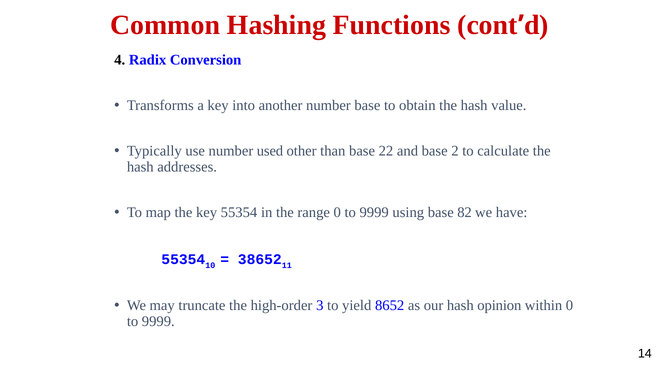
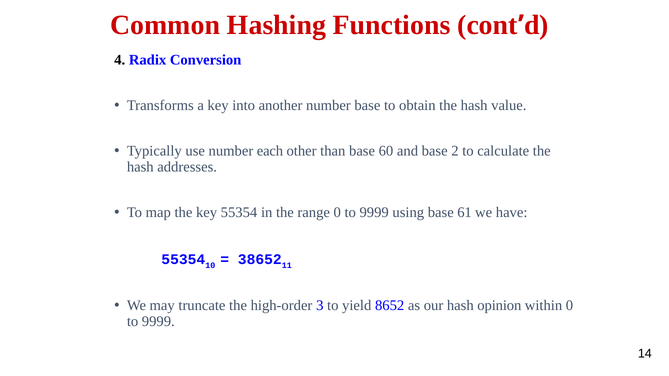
used: used -> each
22: 22 -> 60
82: 82 -> 61
